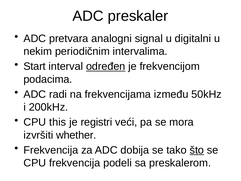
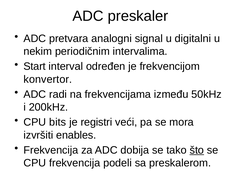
određen underline: present -> none
podacima: podacima -> konvertor
this: this -> bits
whether: whether -> enables
